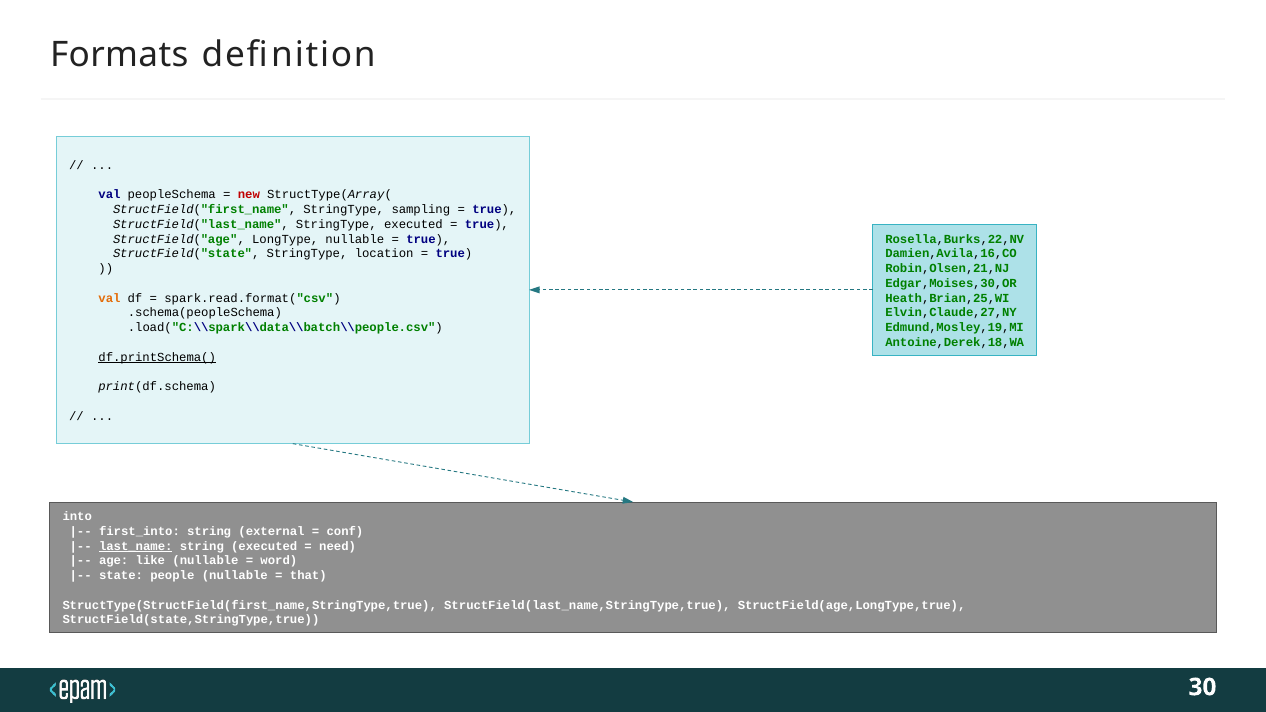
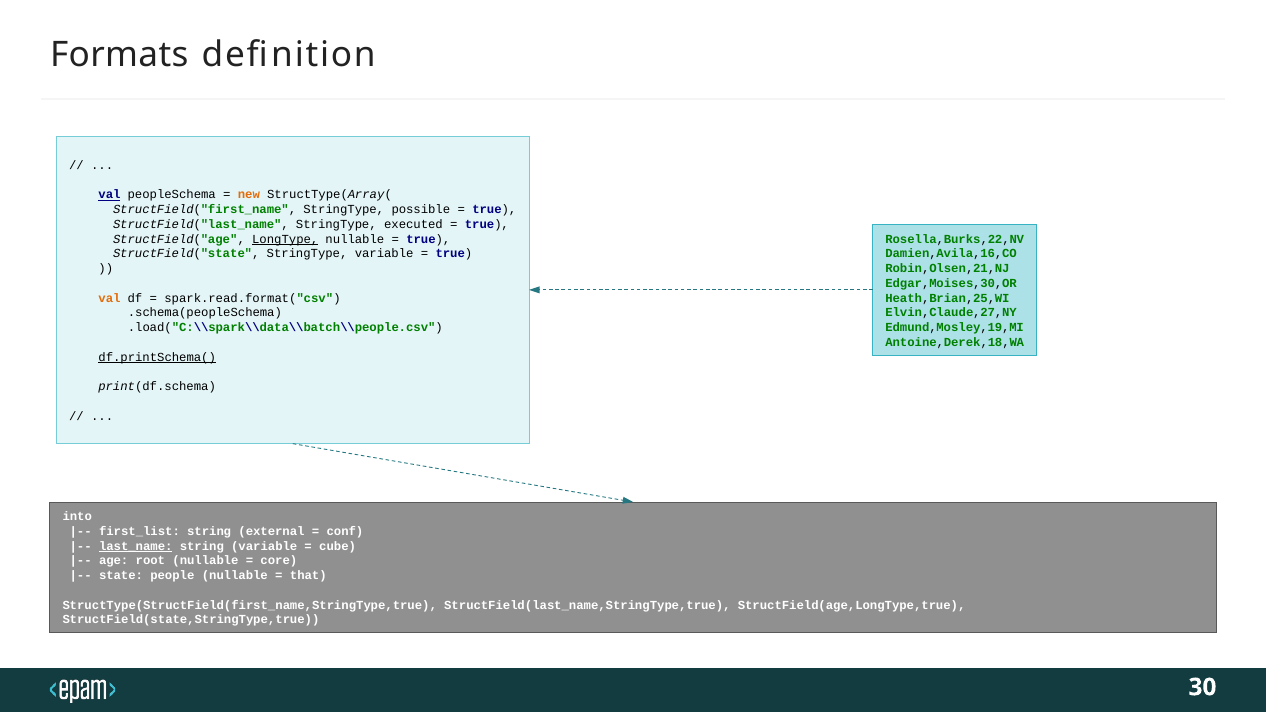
val at (109, 195) underline: none -> present
new colour: red -> orange
sampling: sampling -> possible
LongType underline: none -> present
StringType location: location -> variable
first_into: first_into -> first_list
string executed: executed -> variable
need: need -> cube
like: like -> root
word: word -> core
